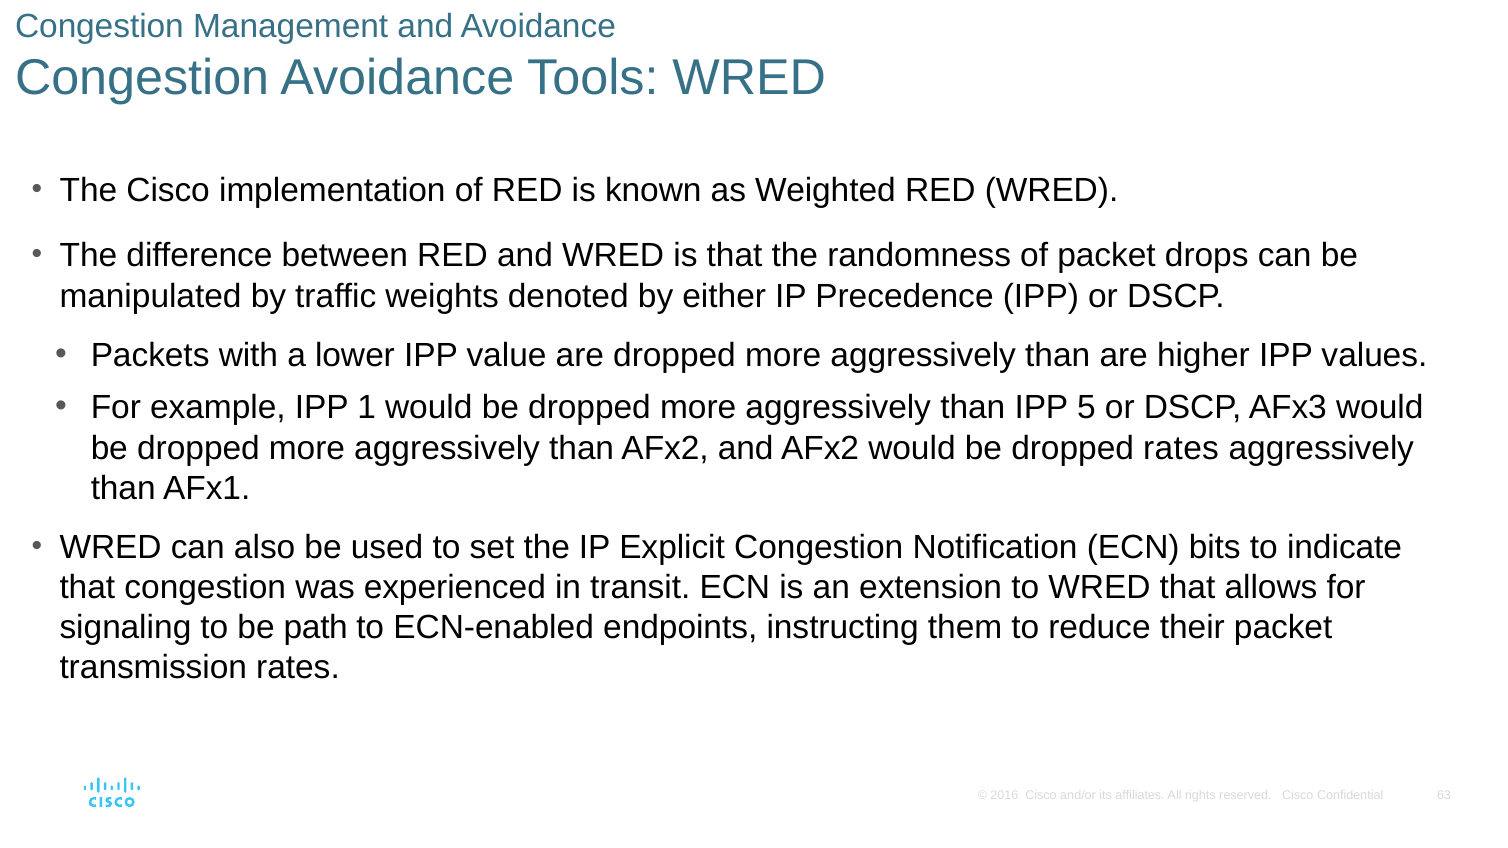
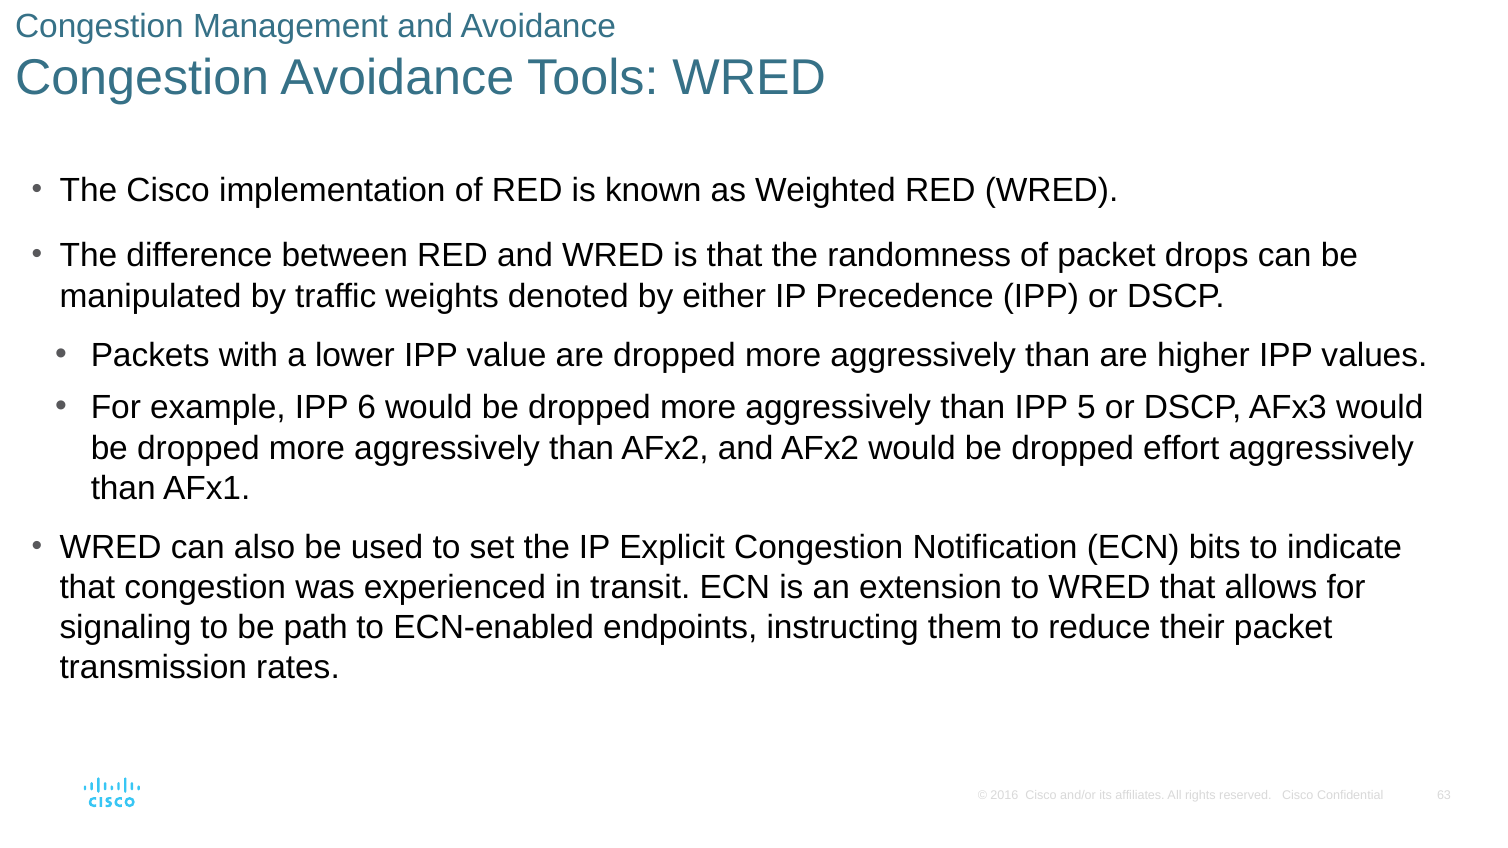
1: 1 -> 6
dropped rates: rates -> effort
